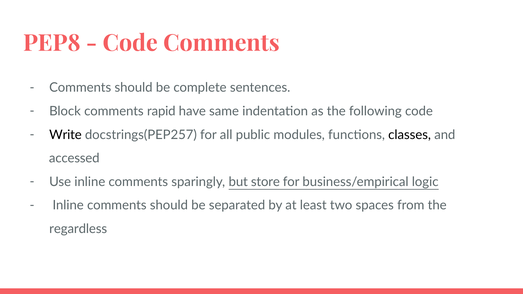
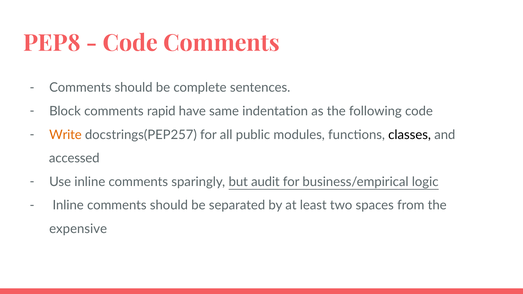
Write colour: black -> orange
store: store -> audit
regardless: regardless -> expensive
